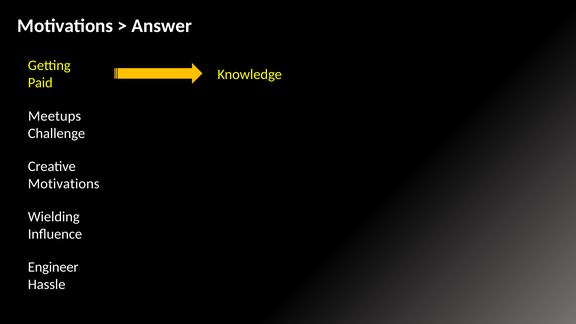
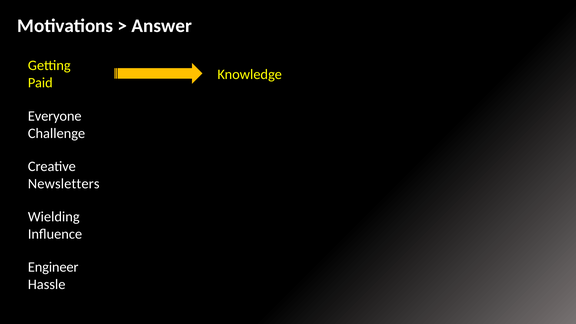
Meetups: Meetups -> Everyone
Motivations at (64, 184): Motivations -> Newsletters
